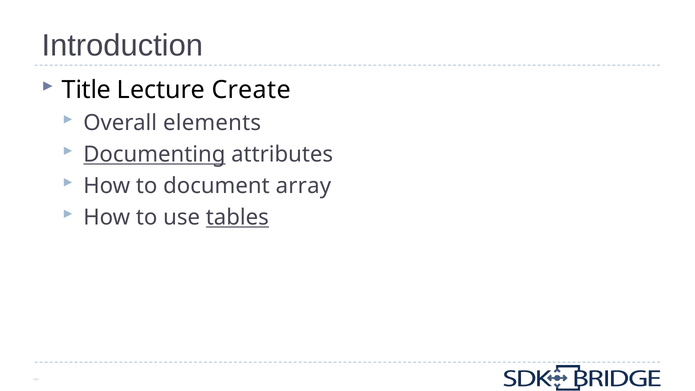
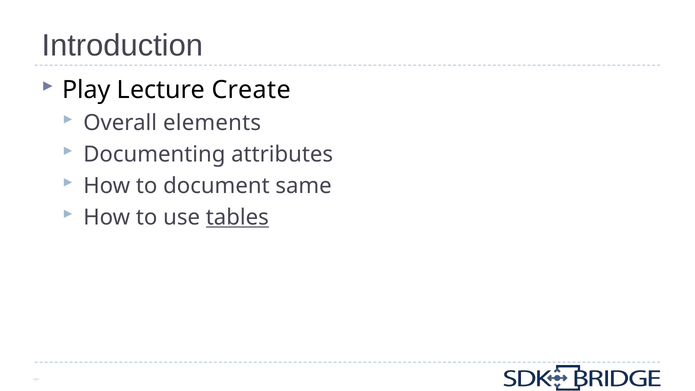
Title: Title -> Play
Documenting underline: present -> none
array: array -> same
